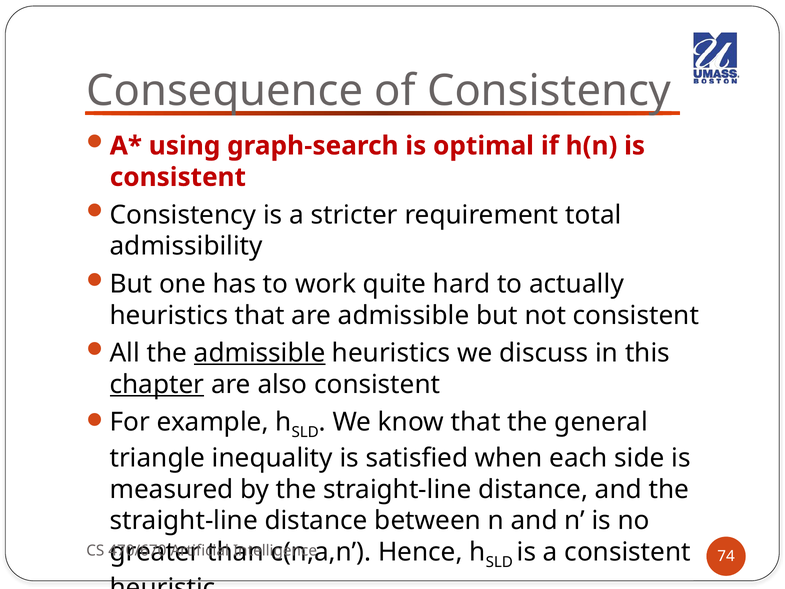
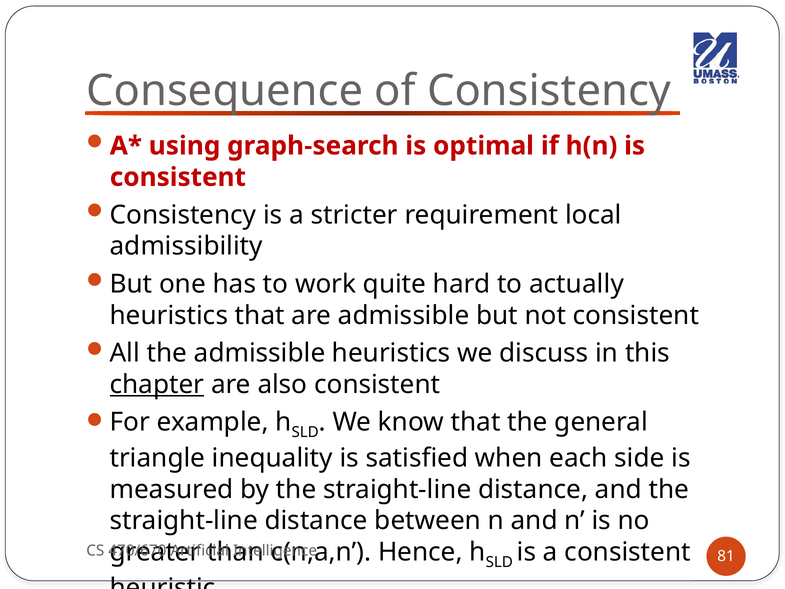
total: total -> local
admissible at (260, 353) underline: present -> none
74: 74 -> 81
